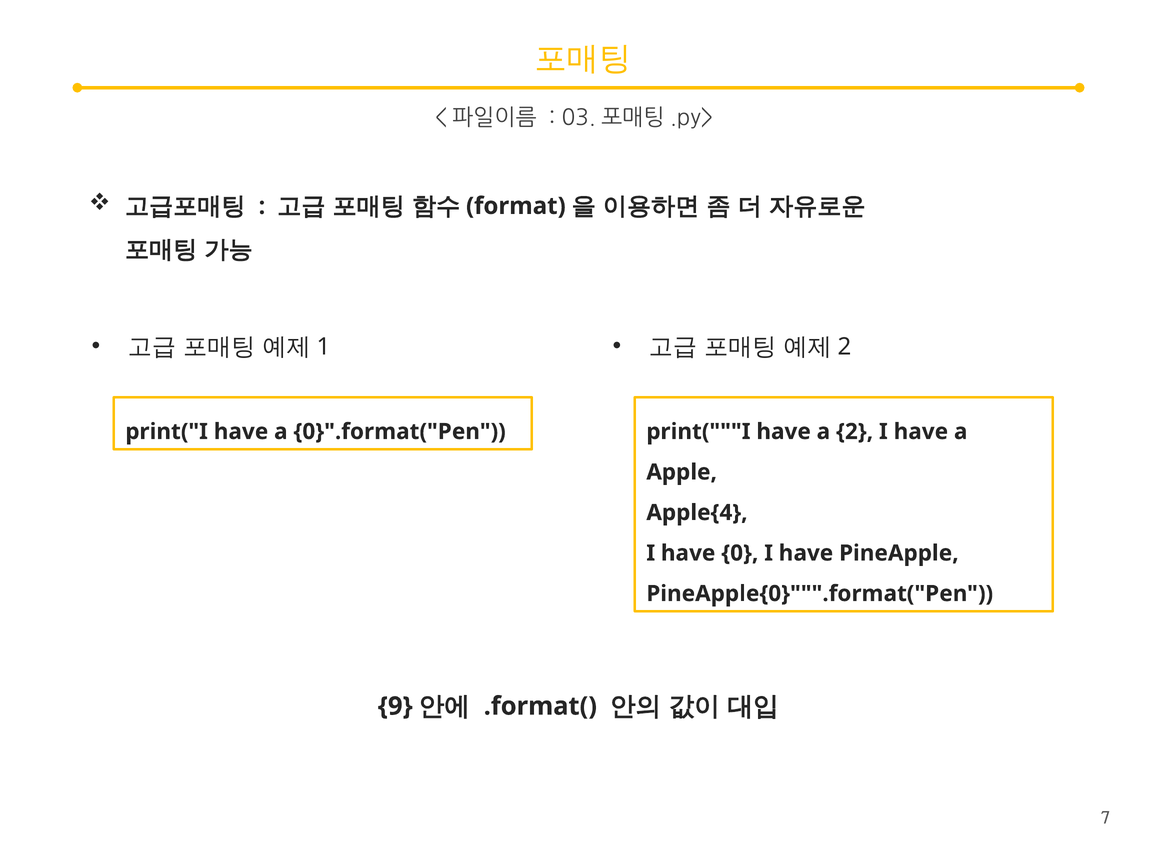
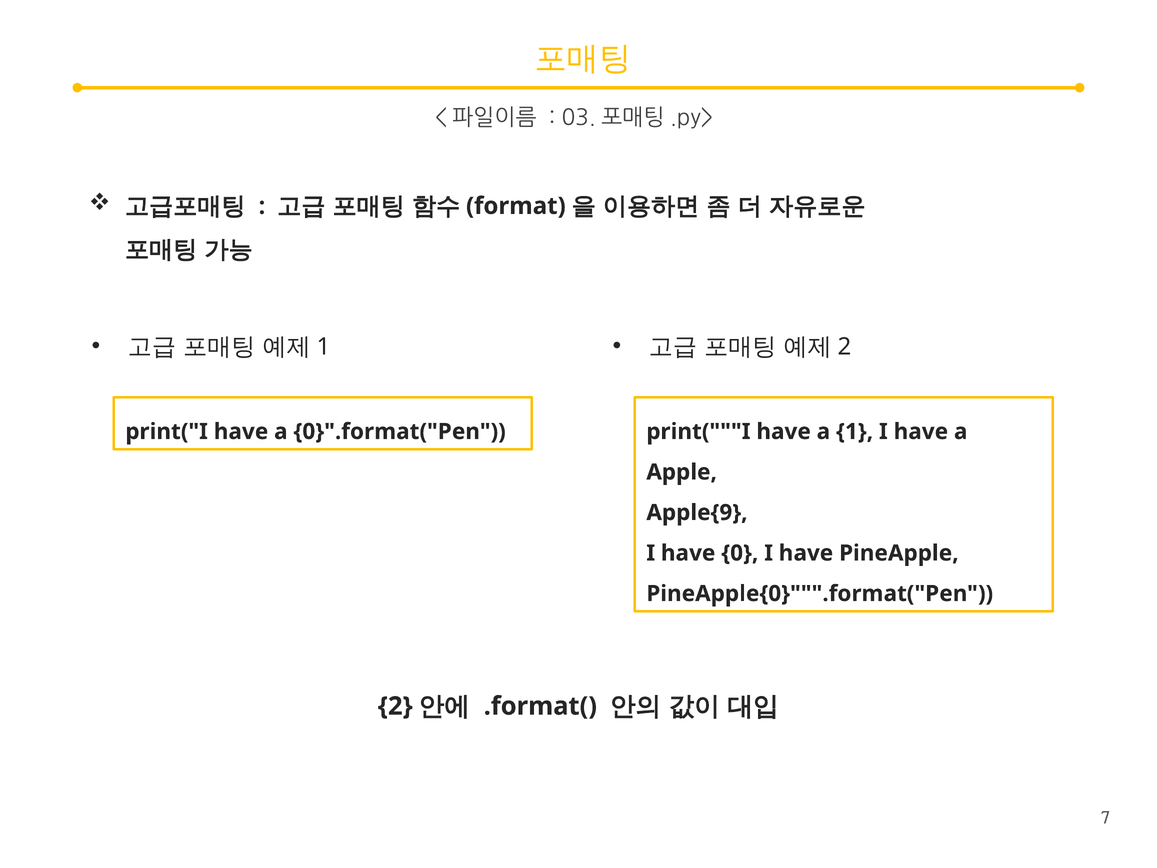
2: 2 -> 1
Apple{4: Apple{4 -> Apple{9
9: 9 -> 2
